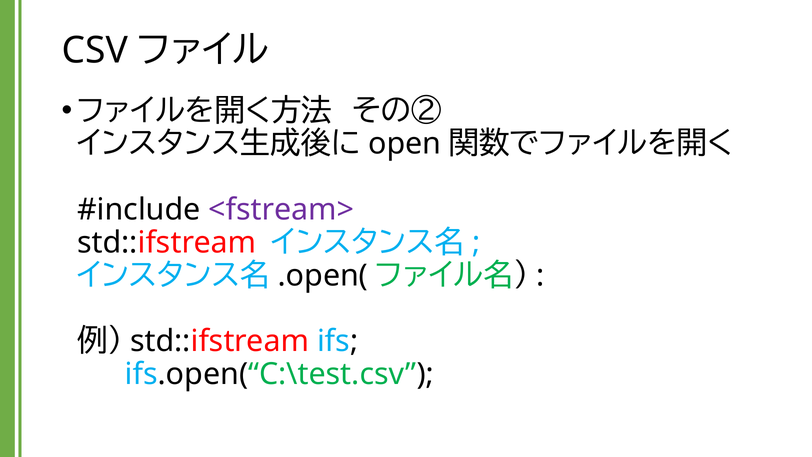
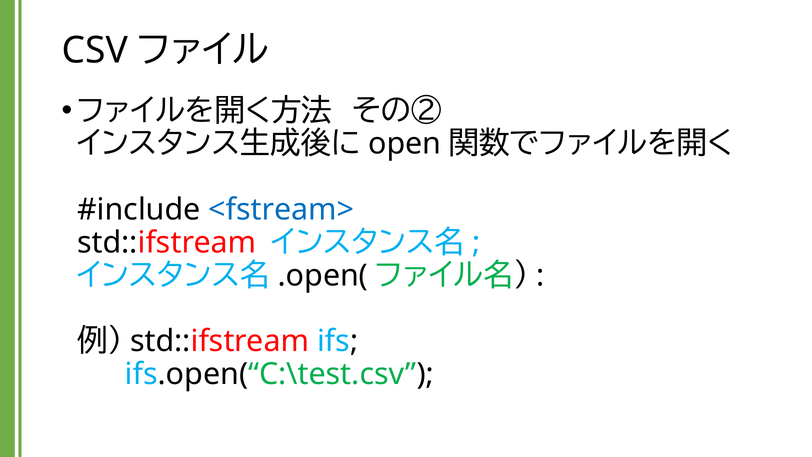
<fstream> colour: purple -> blue
